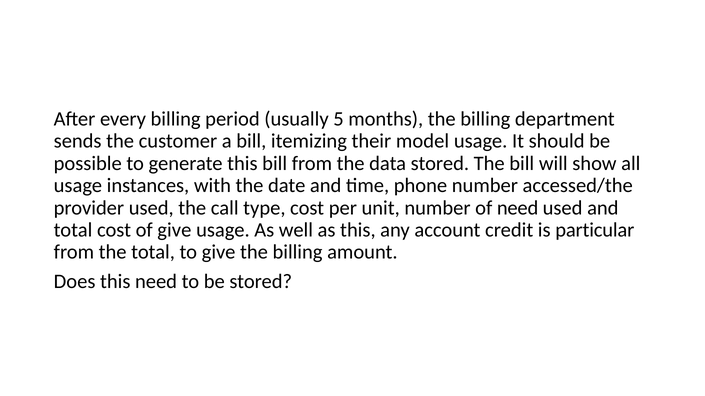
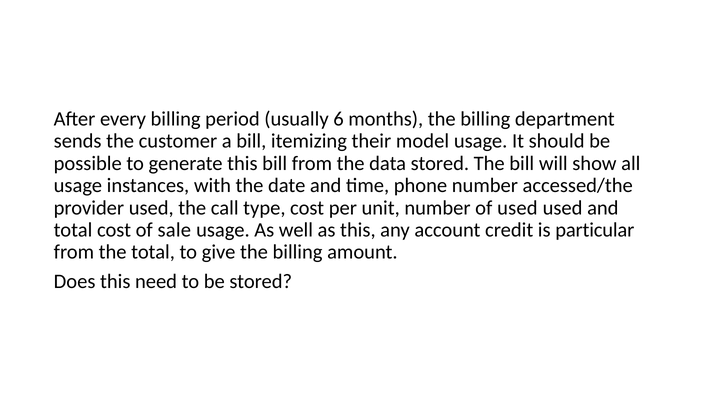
5: 5 -> 6
of need: need -> used
of give: give -> sale
